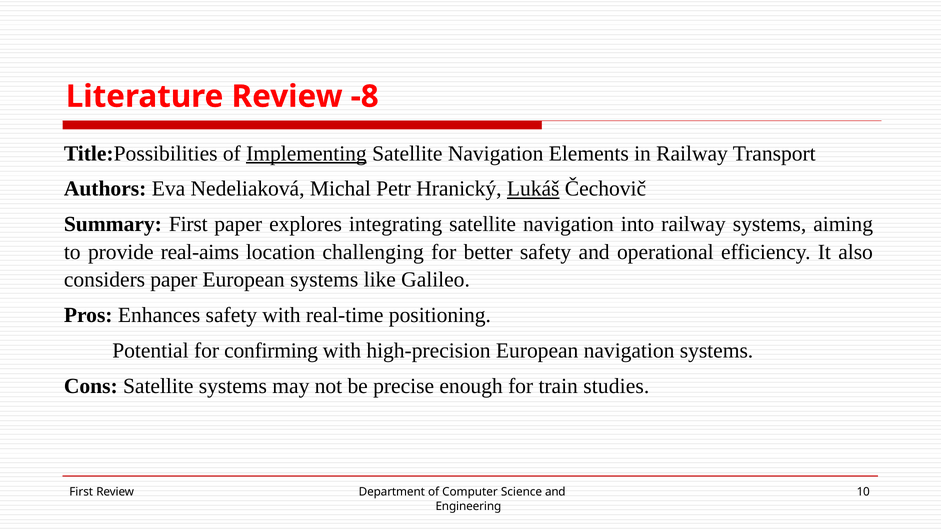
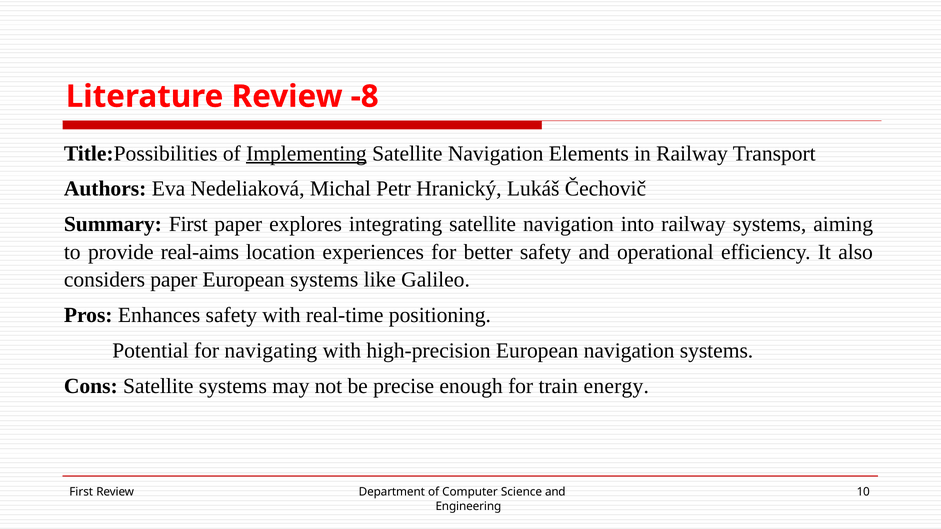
Lukáš underline: present -> none
challenging: challenging -> experiences
confirming: confirming -> navigating
studies: studies -> energy
